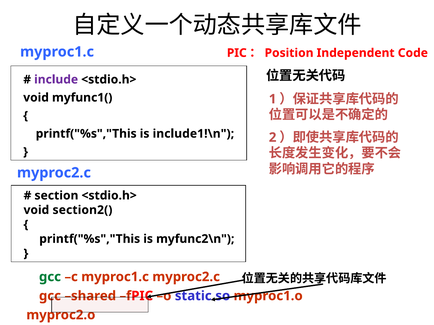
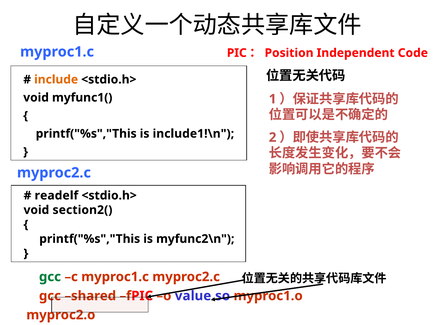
include colour: purple -> orange
section: section -> readelf
static.so: static.so -> value.so
